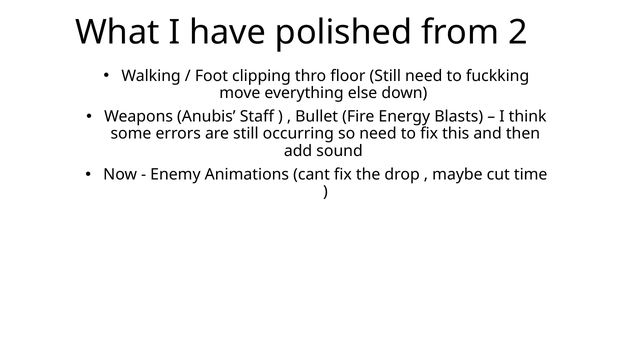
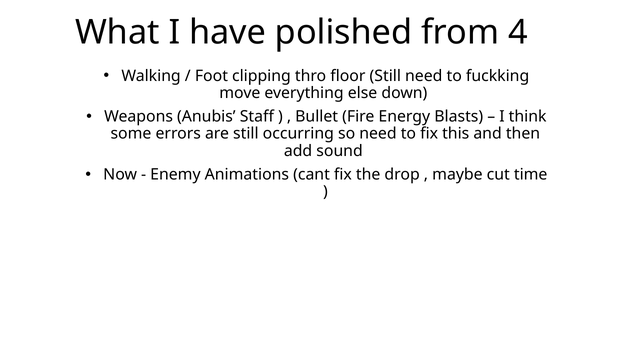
2: 2 -> 4
